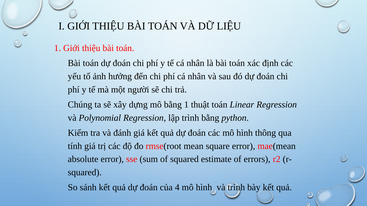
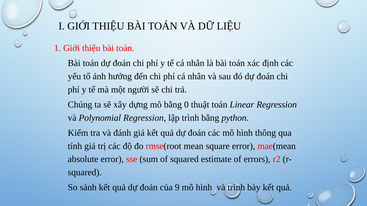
bằng 1: 1 -> 0
4: 4 -> 9
